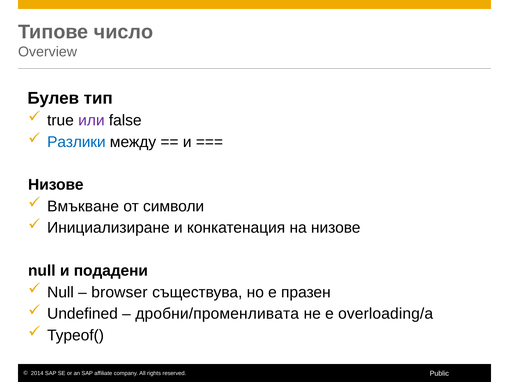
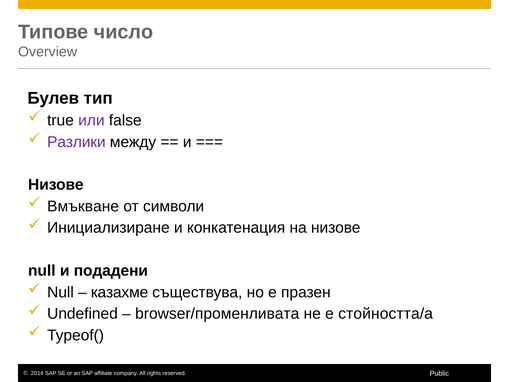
Разлики colour: blue -> purple
browser: browser -> казахме
дробни/променливата: дробни/променливата -> browser/променливата
overloading/а: overloading/а -> стойността/а
